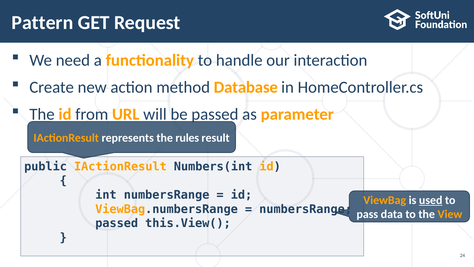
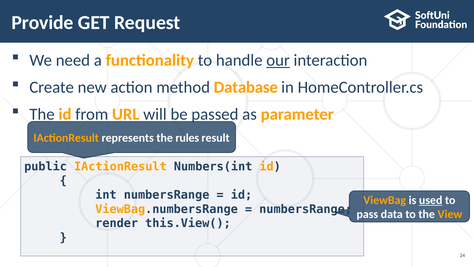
Pattern: Pattern -> Provide
our underline: none -> present
passed at (117, 223): passed -> render
